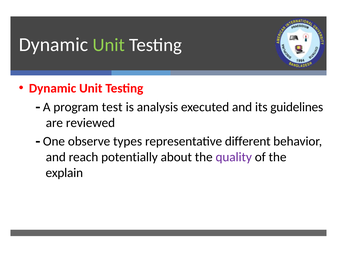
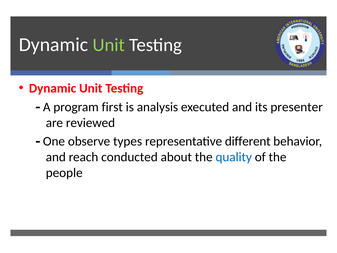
test: test -> first
guidelines: guidelines -> presenter
potentially: potentially -> conducted
quality colour: purple -> blue
explain: explain -> people
